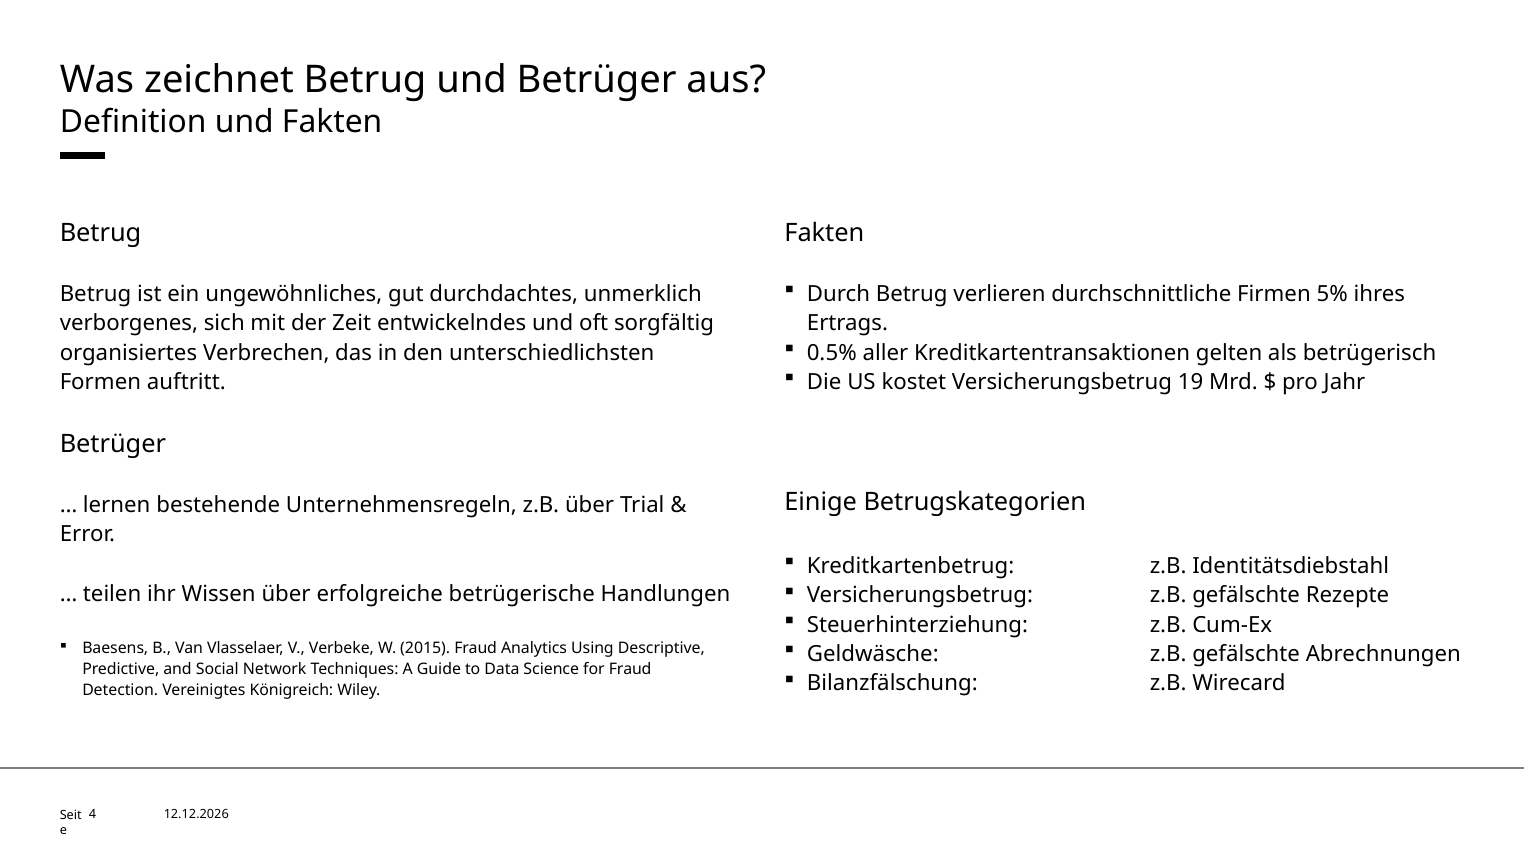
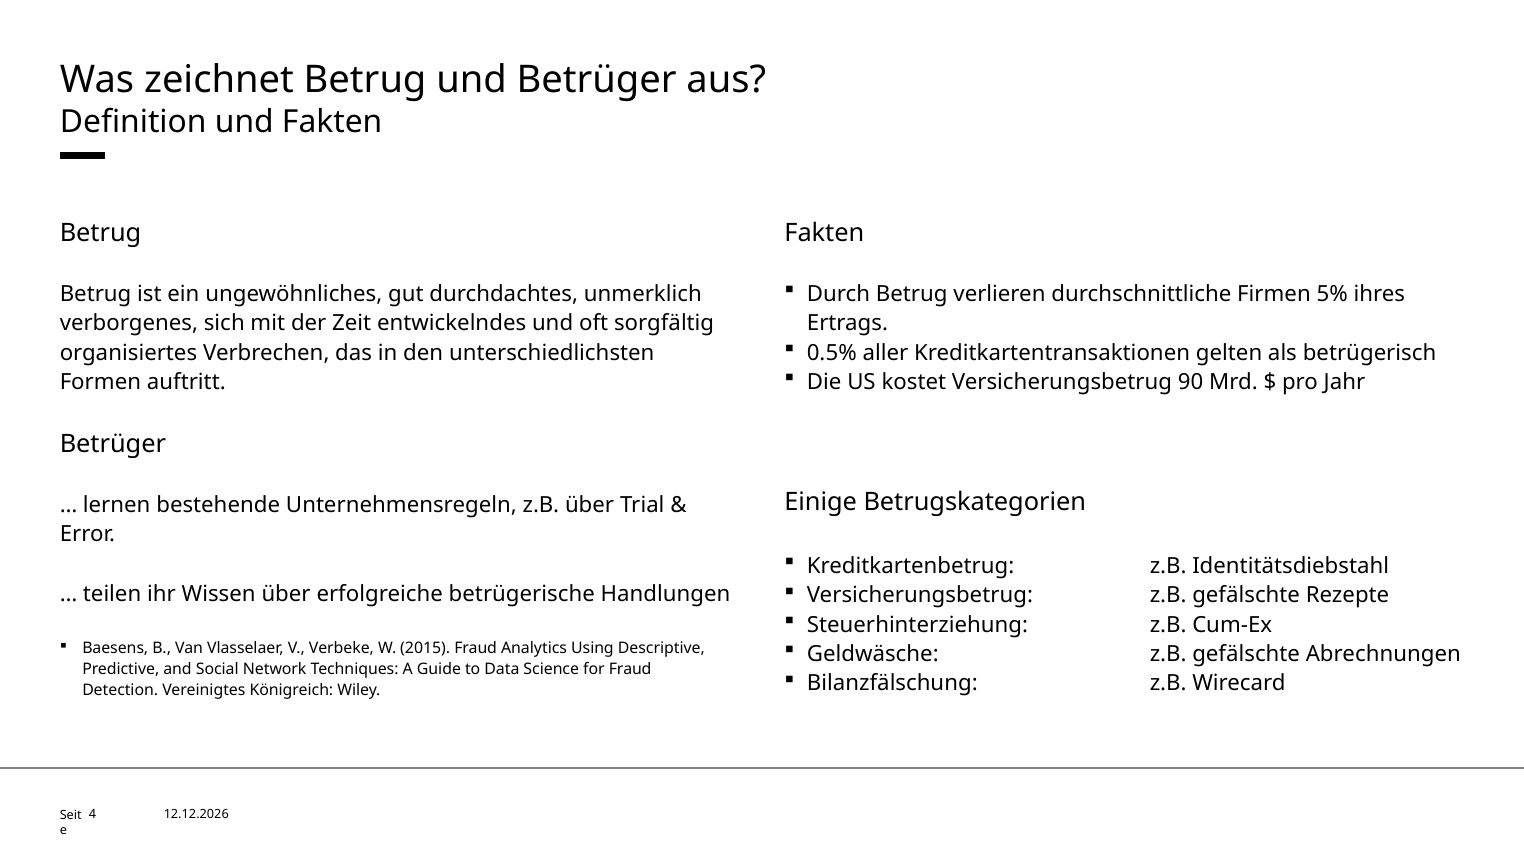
19: 19 -> 90
